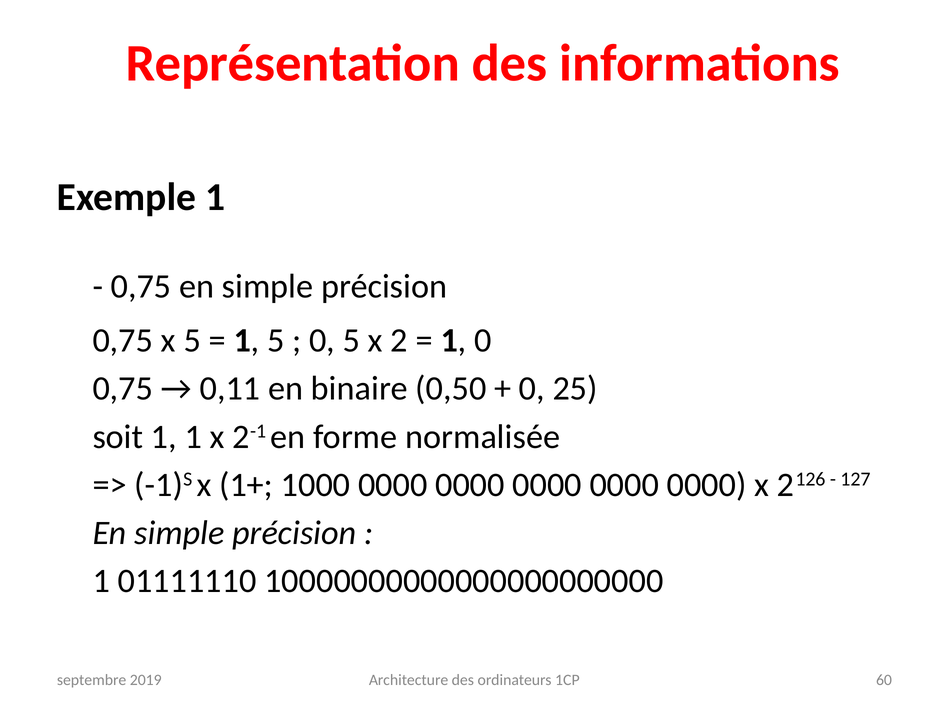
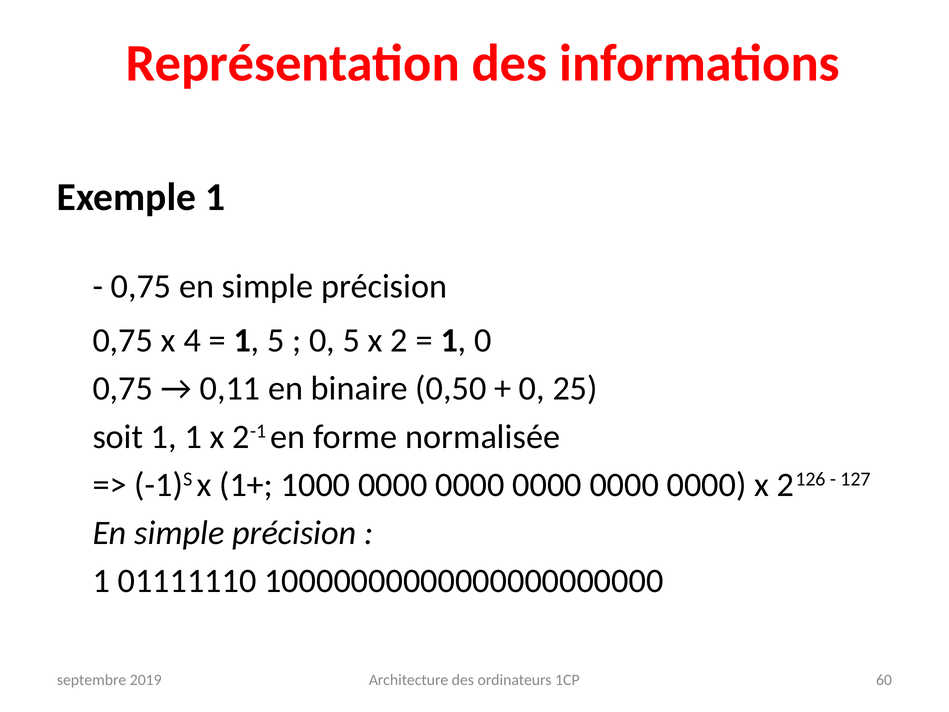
x 5: 5 -> 4
